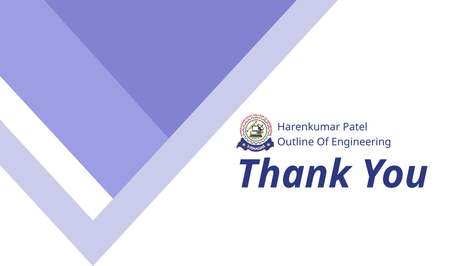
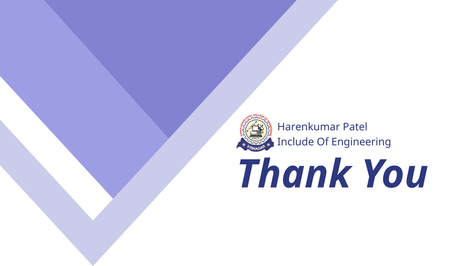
Outline: Outline -> Include
